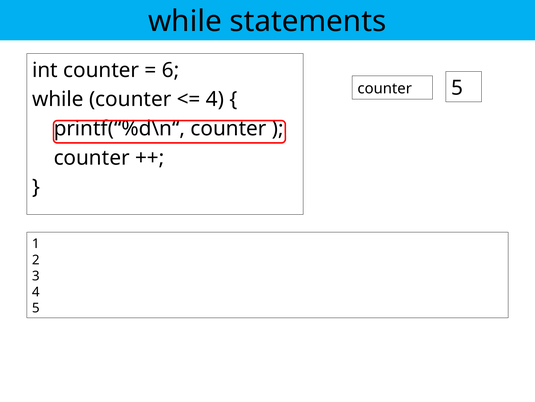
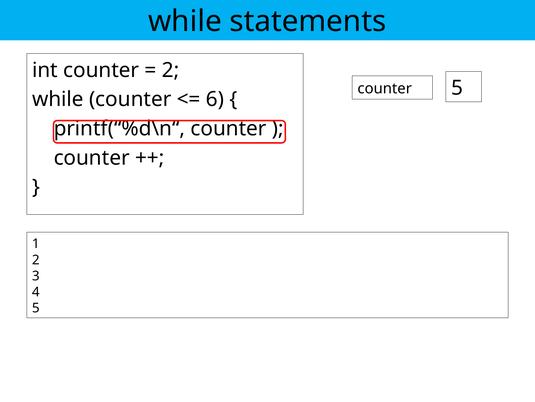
6 at (171, 70): 6 -> 2
4 at (215, 99): 4 -> 6
